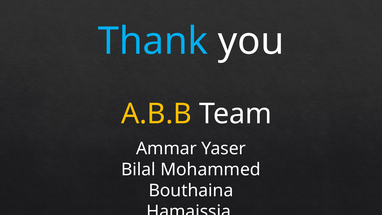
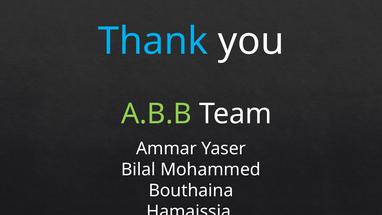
A.B.B colour: yellow -> light green
